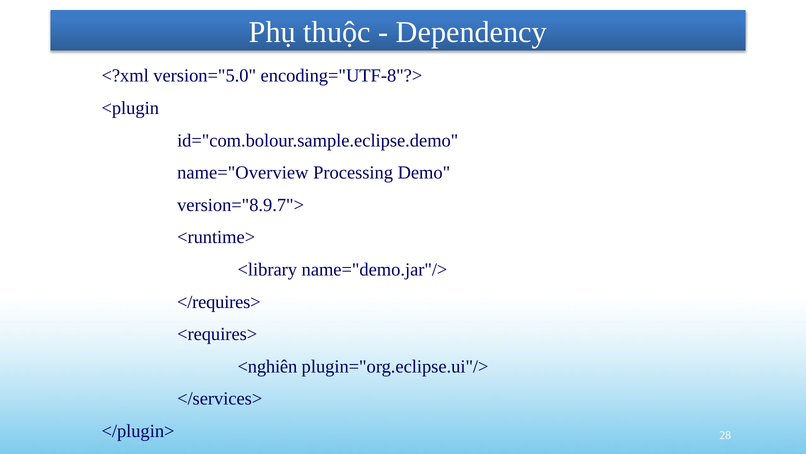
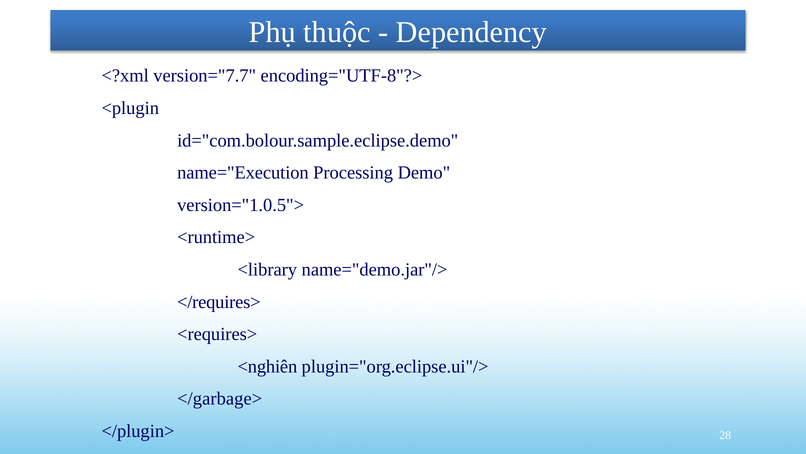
version="5.0: version="5.0 -> version="7.7
name="Overview: name="Overview -> name="Execution
version="8.9.7">: version="8.9.7"> -> version="1.0.5">
</services>: </services> -> </garbage>
